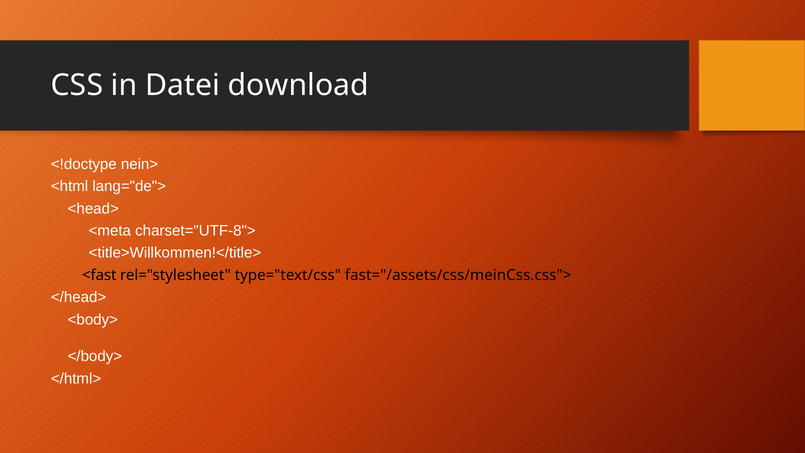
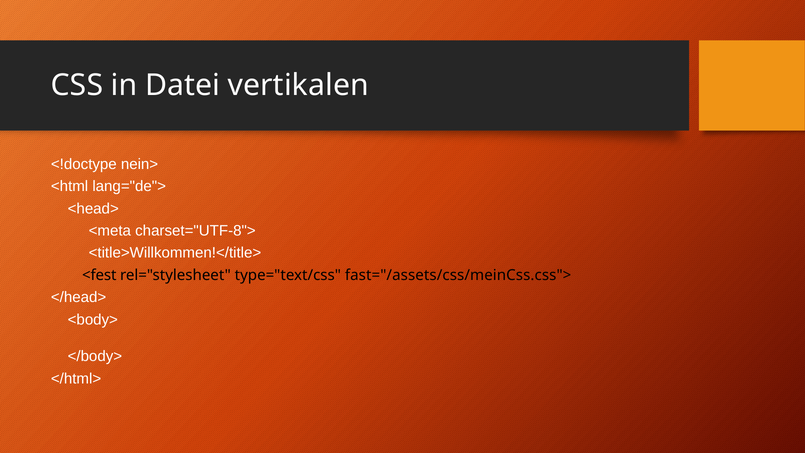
download: download -> vertikalen
<fast: <fast -> <fest
